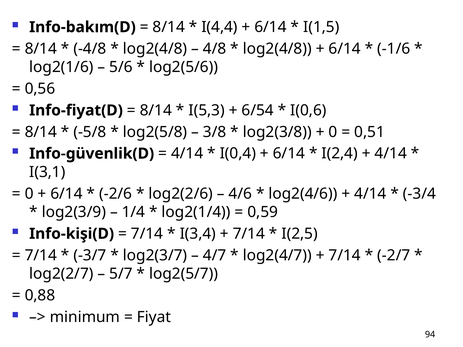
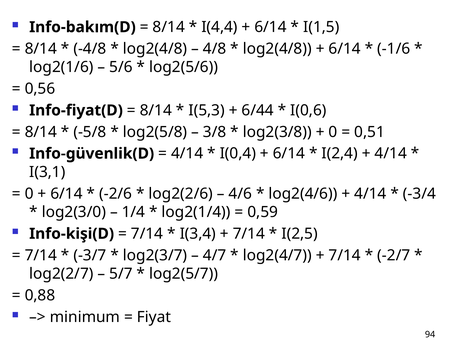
6/54: 6/54 -> 6/44
log2(3/9: log2(3/9 -> log2(3/0
